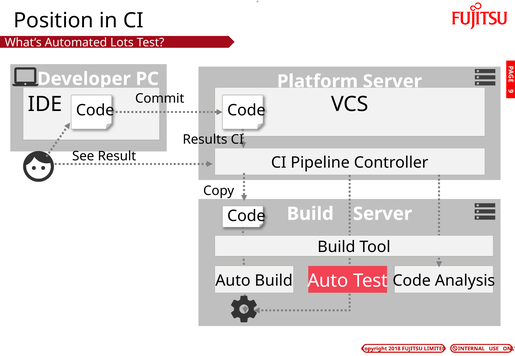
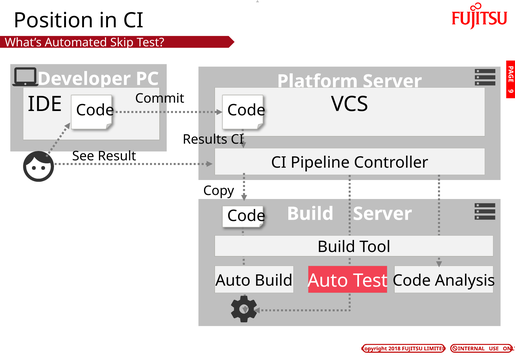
Lots: Lots -> Skip
